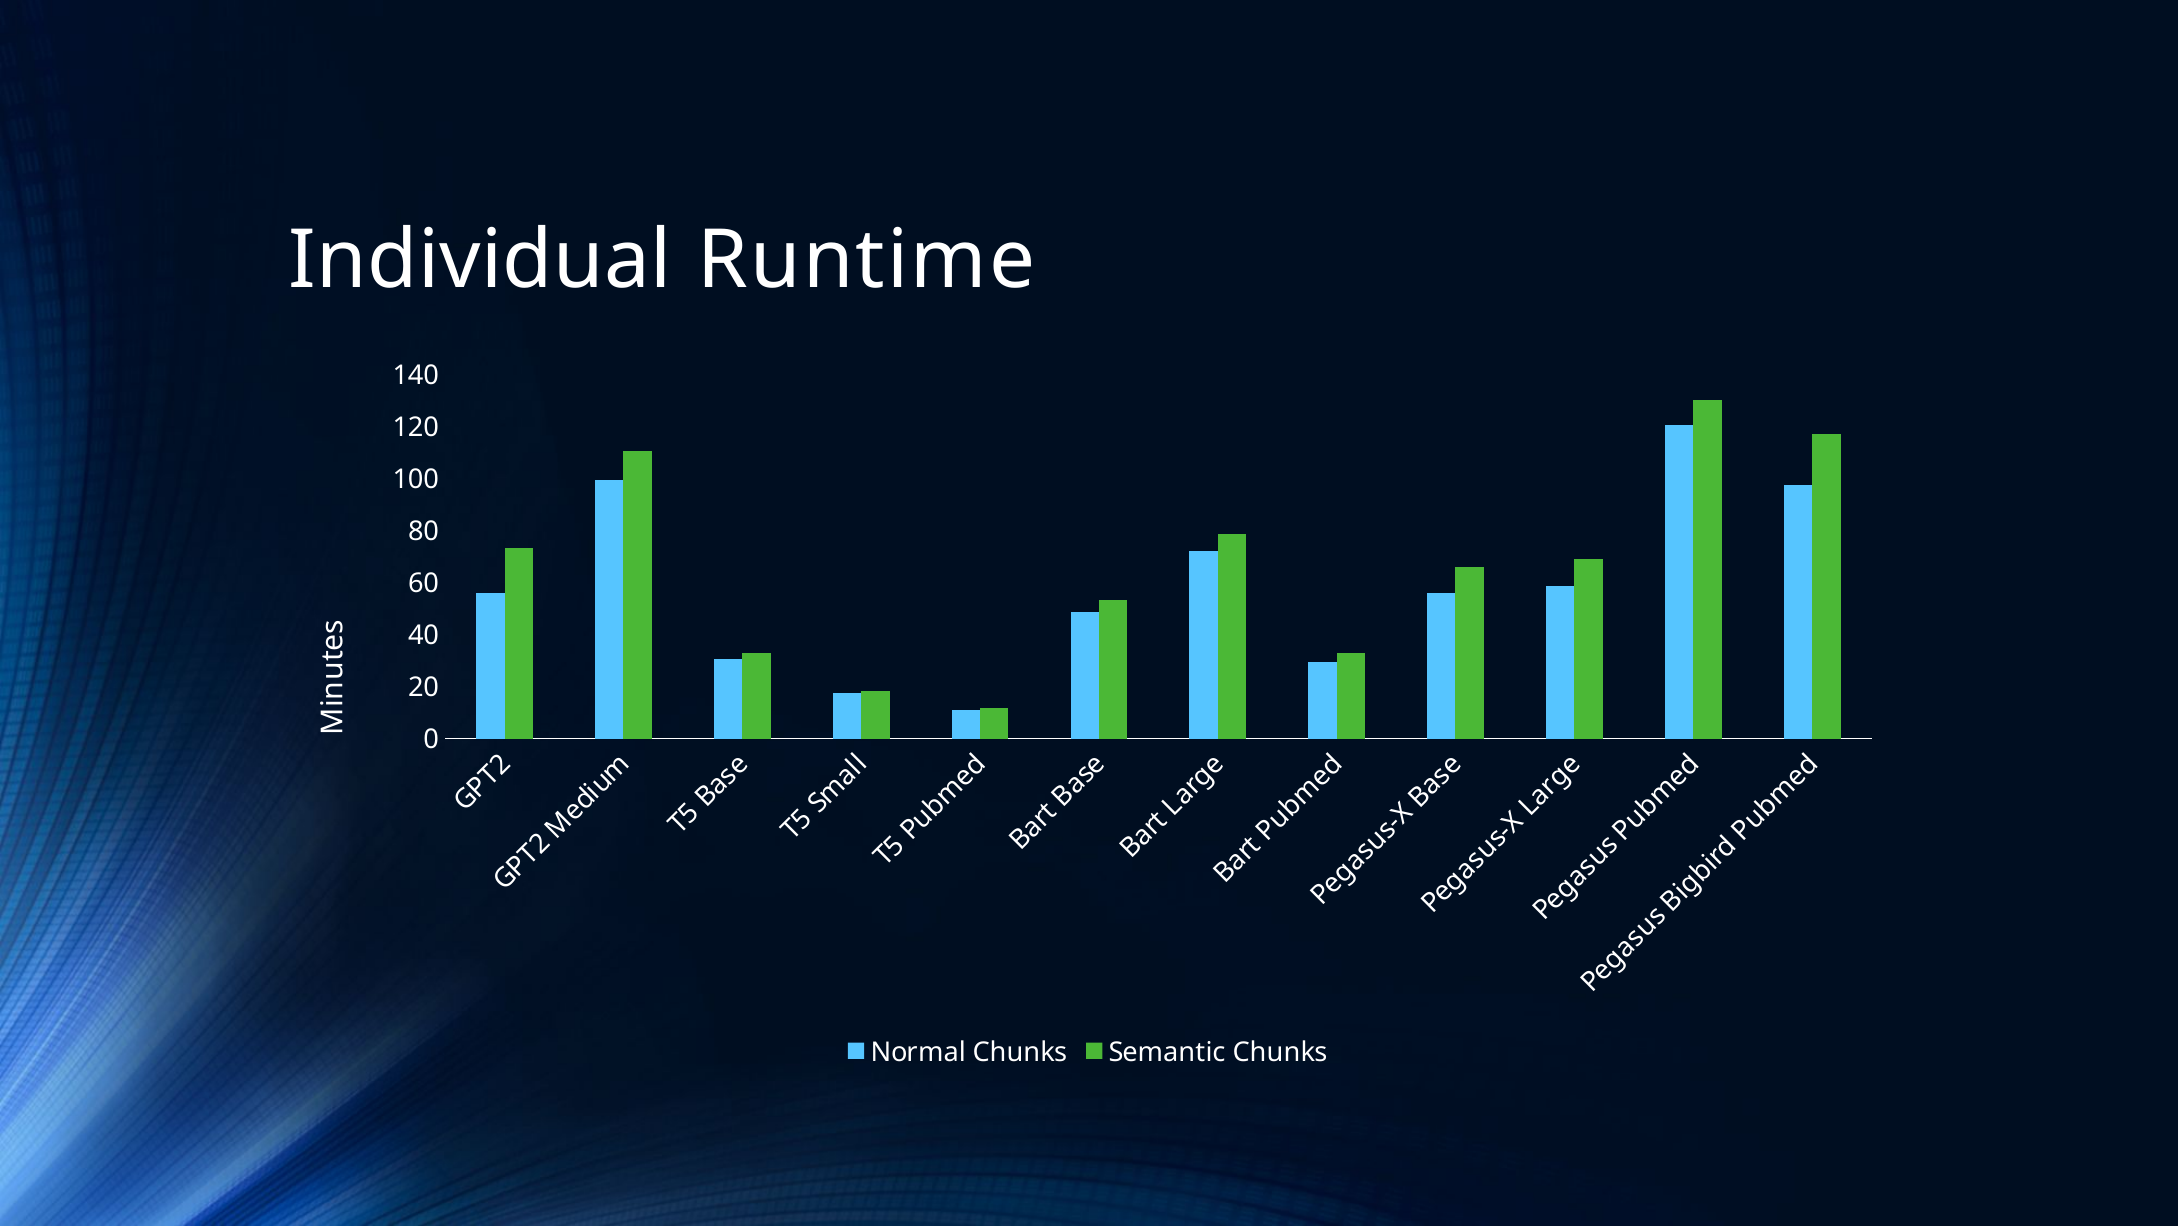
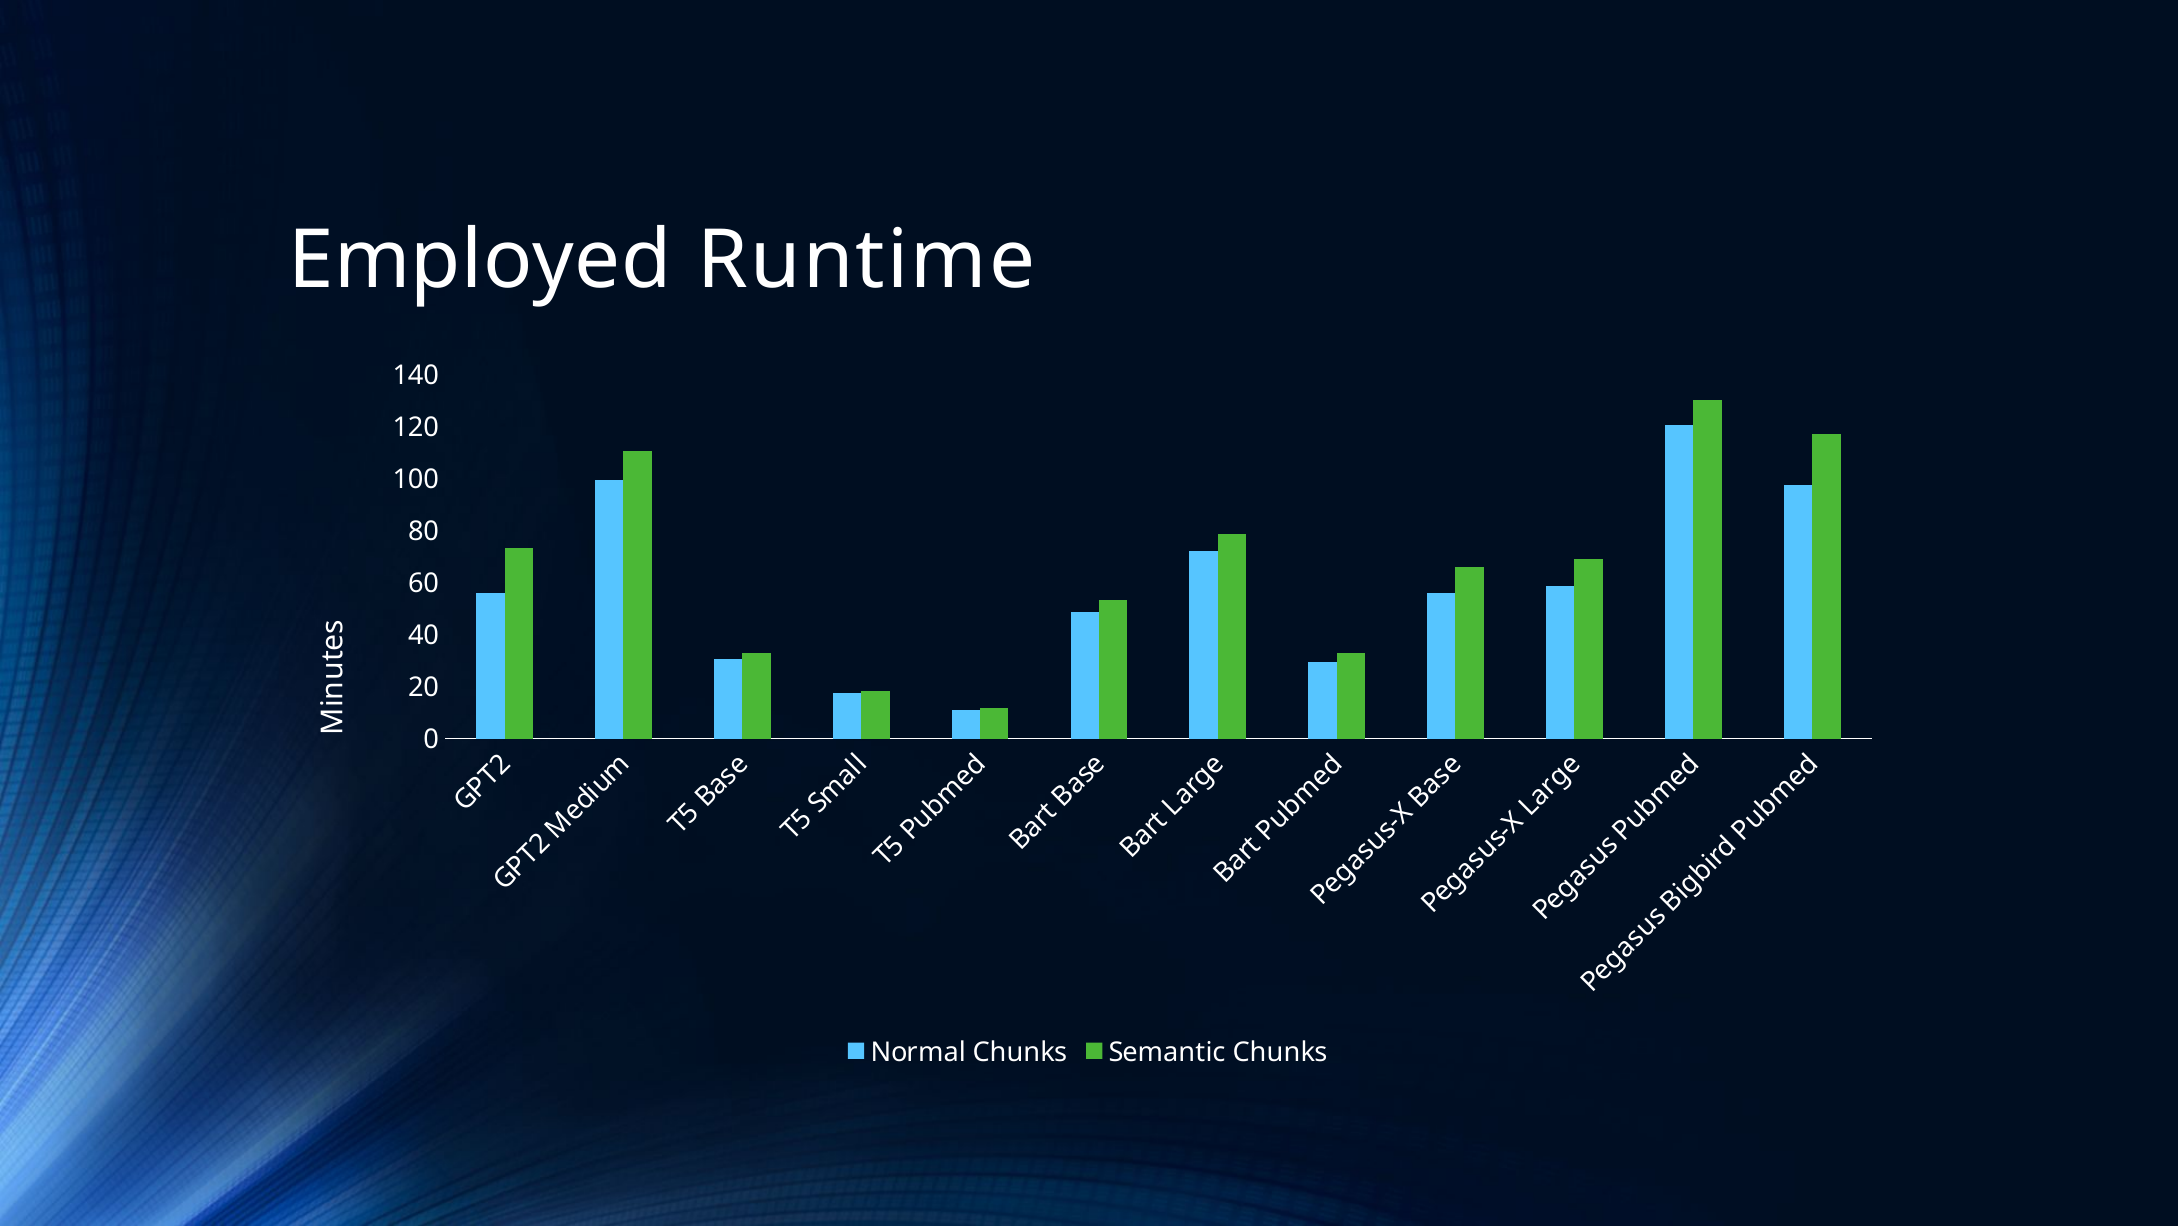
Individual: Individual -> Employed
